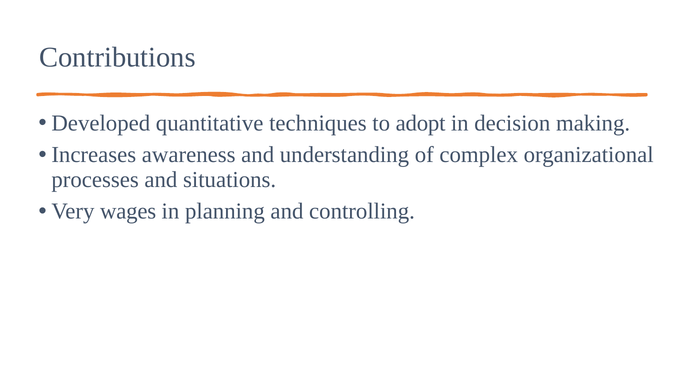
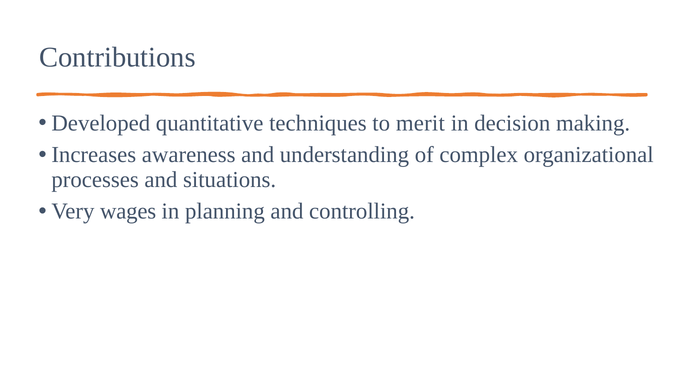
adopt: adopt -> merit
